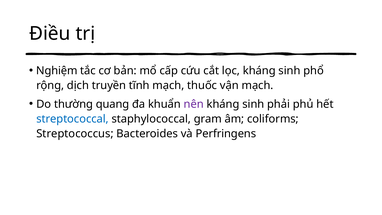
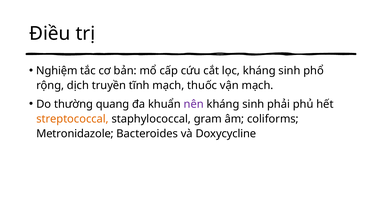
streptococcal colour: blue -> orange
Streptococcus: Streptococcus -> Metronidazole
Perfringens: Perfringens -> Doxycycline
